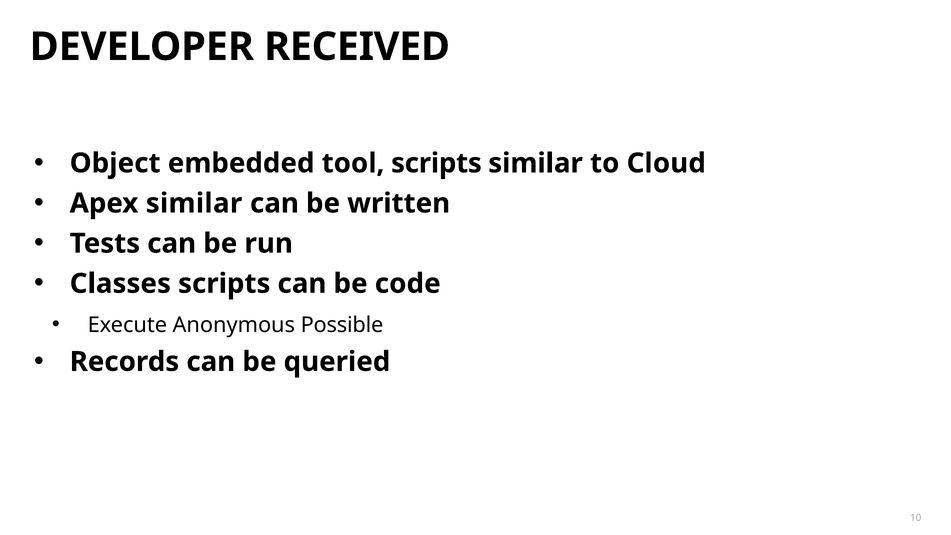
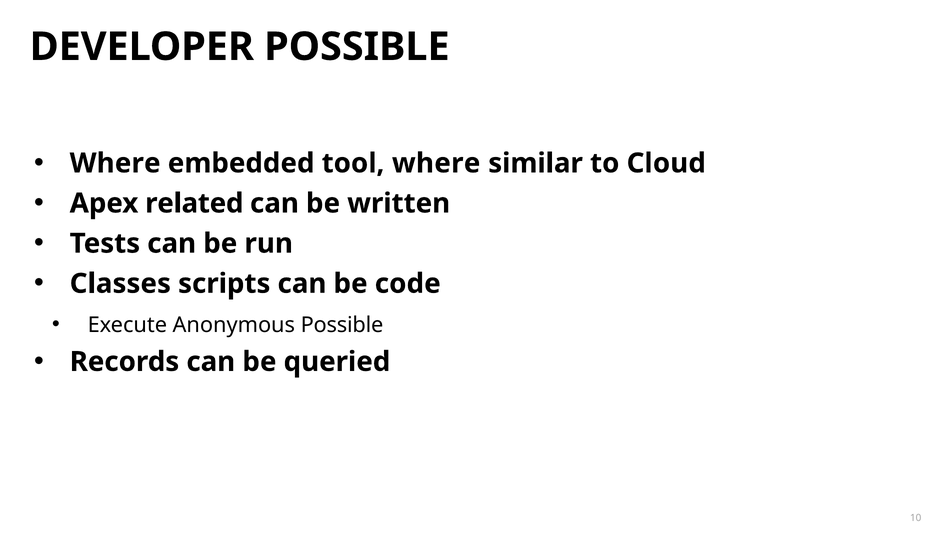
DEVELOPER RECEIVED: RECEIVED -> POSSIBLE
Object at (115, 163): Object -> Where
tool scripts: scripts -> where
Apex similar: similar -> related
